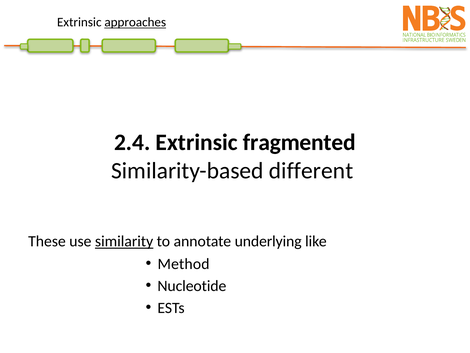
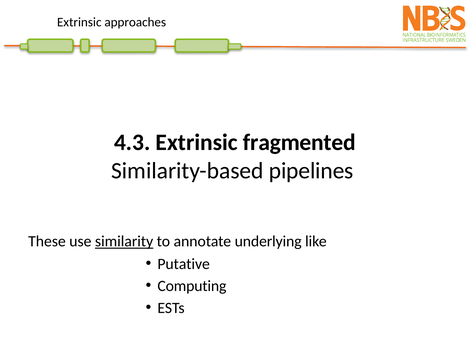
approaches underline: present -> none
2.4: 2.4 -> 4.3
different: different -> pipelines
Method: Method -> Putative
Nucleotide: Nucleotide -> Computing
